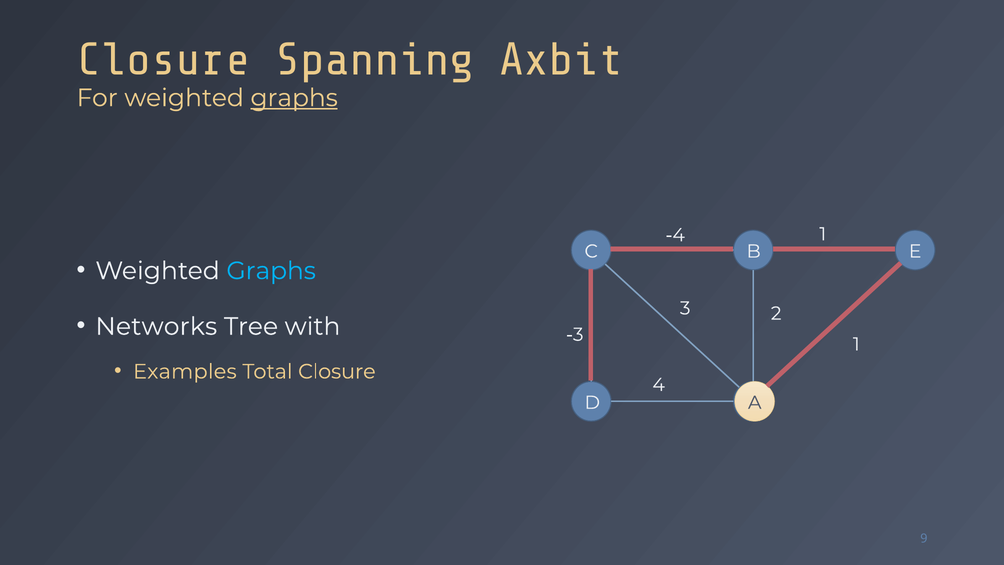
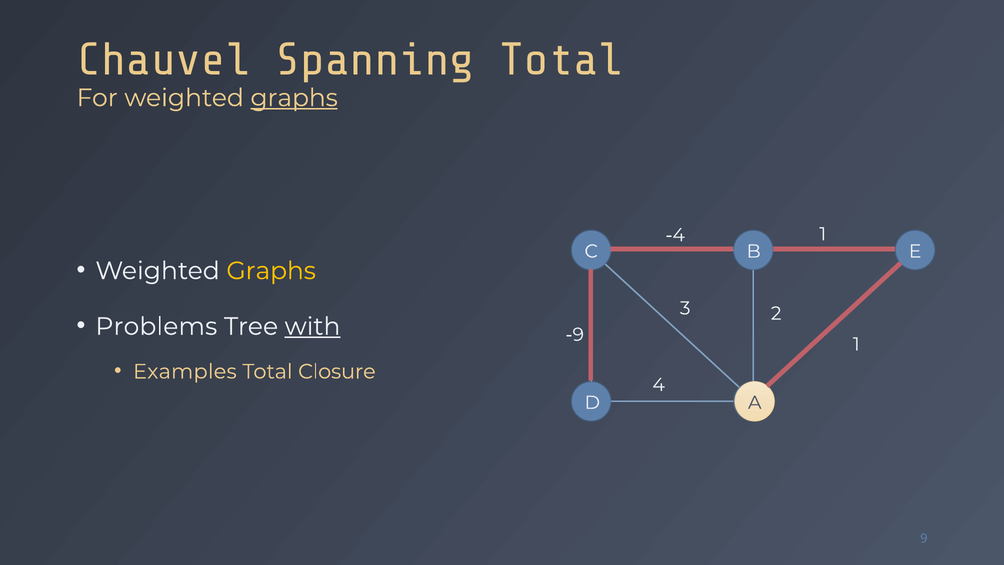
Closure at (164, 59): Closure -> Chauvel
Spanning Axbit: Axbit -> Total
Graphs at (271, 271) colour: light blue -> yellow
Networks: Networks -> Problems
with underline: none -> present
-3: -3 -> -9
